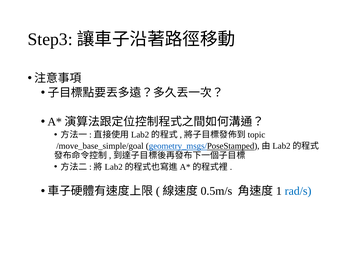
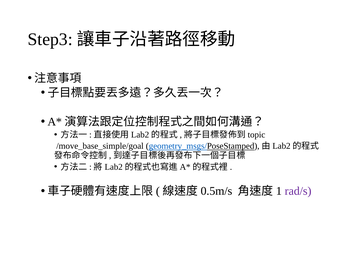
rad/s colour: blue -> purple
